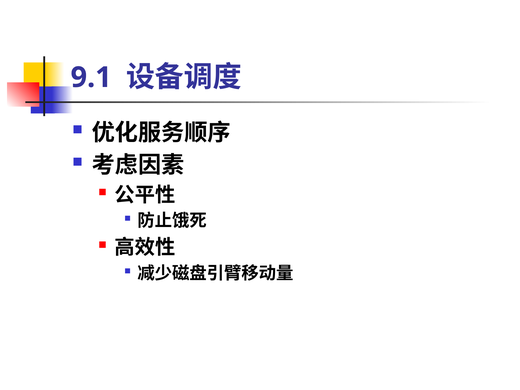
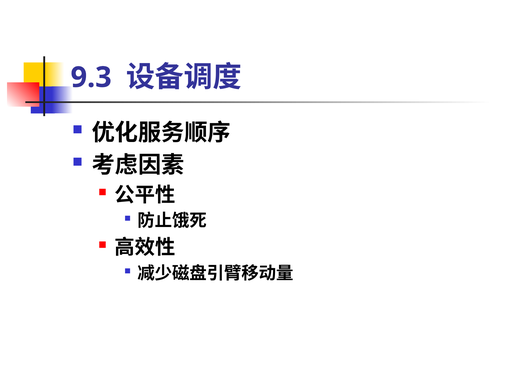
9.1: 9.1 -> 9.3
